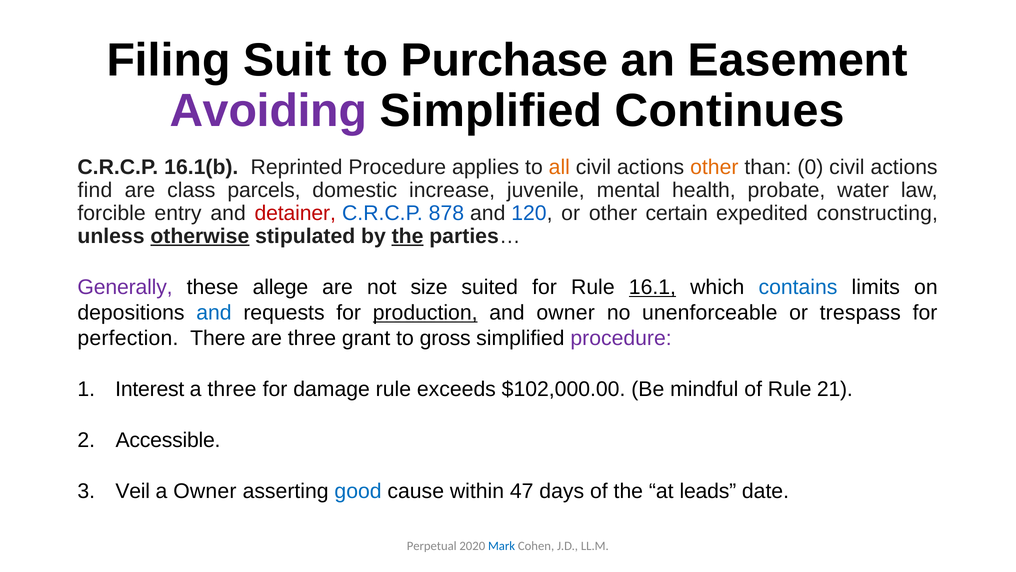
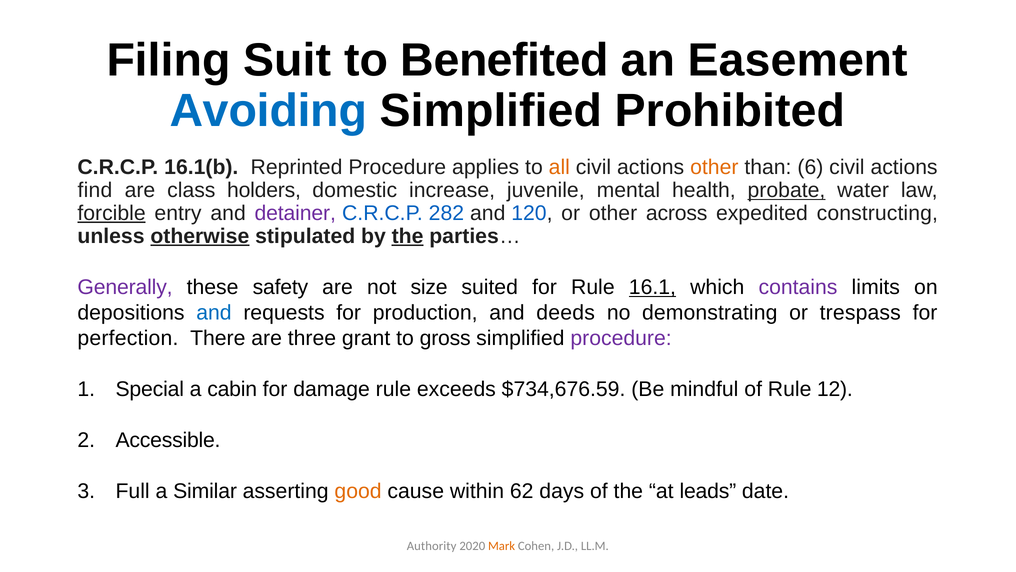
Purchase: Purchase -> Benefited
Avoiding colour: purple -> blue
Continues: Continues -> Prohibited
0: 0 -> 6
parcels: parcels -> holders
probate underline: none -> present
forcible underline: none -> present
detainer colour: red -> purple
878: 878 -> 282
certain: certain -> across
allege: allege -> safety
contains colour: blue -> purple
production underline: present -> none
and owner: owner -> deeds
unenforceable: unenforceable -> demonstrating
Interest: Interest -> Special
a three: three -> cabin
$102,000.00: $102,000.00 -> $734,676.59
21: 21 -> 12
Veil: Veil -> Full
a Owner: Owner -> Similar
good colour: blue -> orange
47: 47 -> 62
Perpetual: Perpetual -> Authority
Mark colour: blue -> orange
